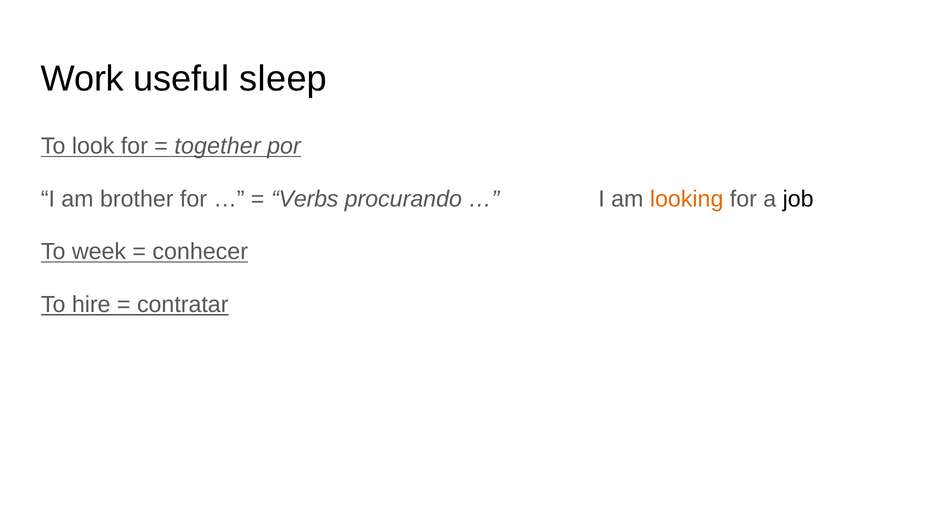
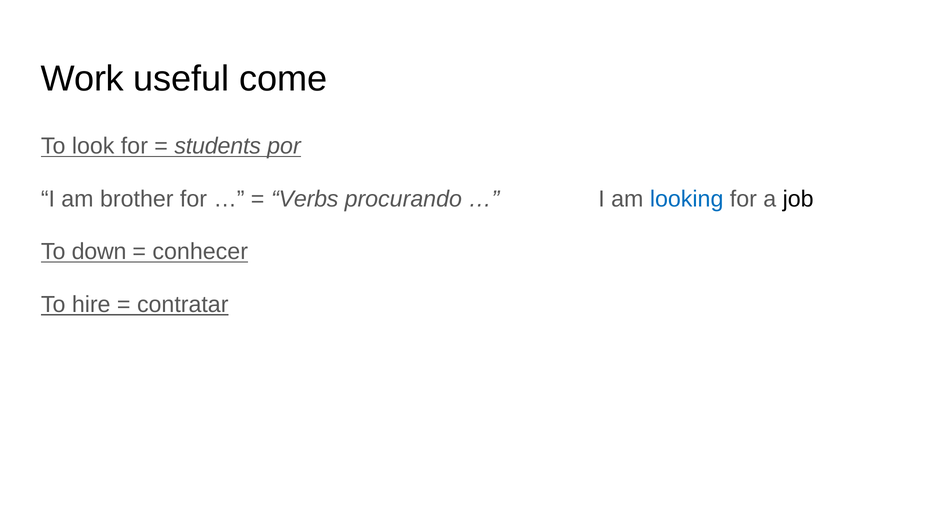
sleep: sleep -> come
together: together -> students
looking colour: orange -> blue
week: week -> down
